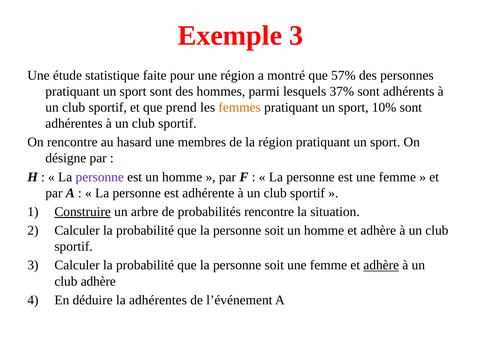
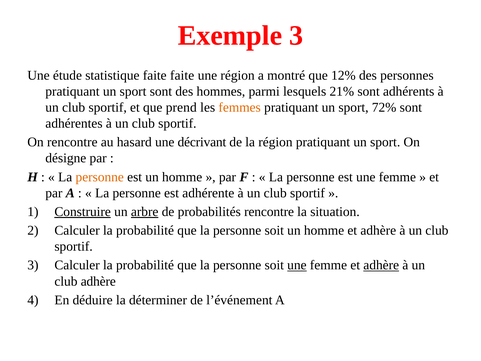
faite pour: pour -> faite
57%: 57% -> 12%
37%: 37% -> 21%
10%: 10% -> 72%
membres: membres -> décrivant
personne at (100, 177) colour: purple -> orange
arbre underline: none -> present
une at (297, 265) underline: none -> present
la adhérentes: adhérentes -> déterminer
